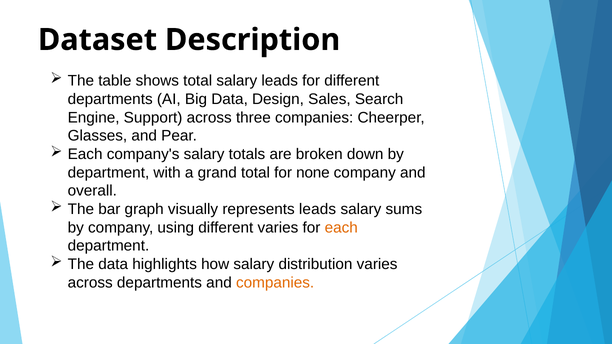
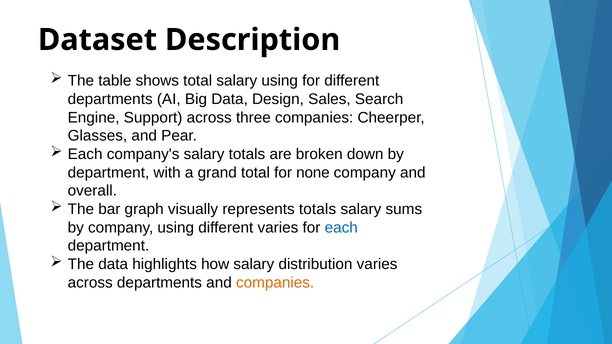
salary leads: leads -> using
represents leads: leads -> totals
each at (341, 228) colour: orange -> blue
